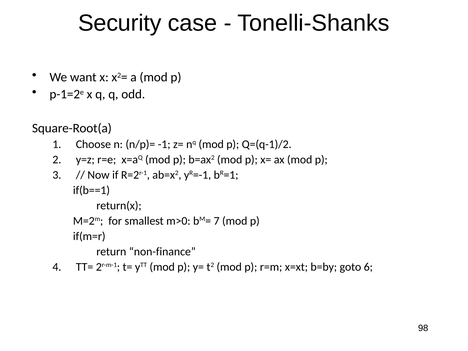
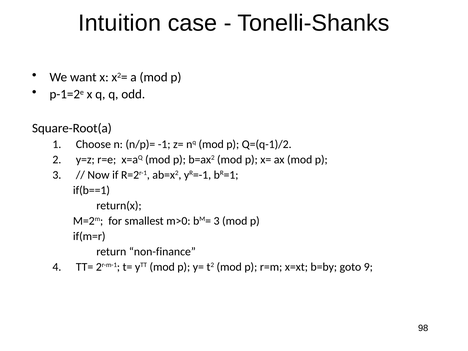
Security: Security -> Intuition
bM= 7: 7 -> 3
6: 6 -> 9
